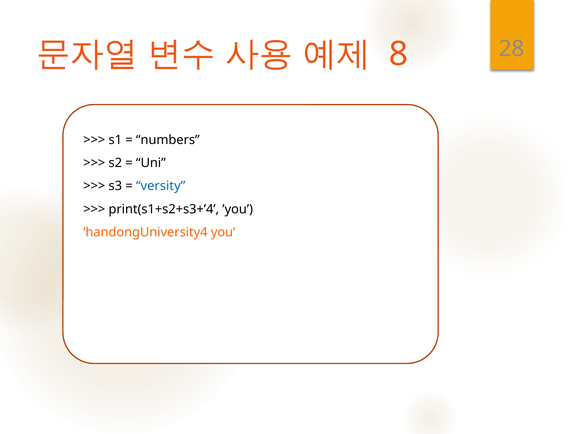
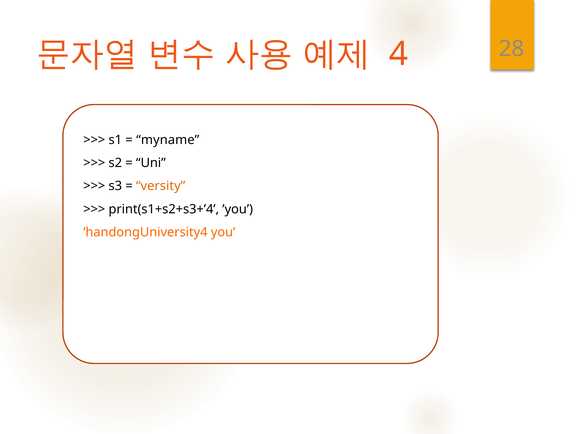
8: 8 -> 4
numbers: numbers -> myname
versity colour: blue -> orange
